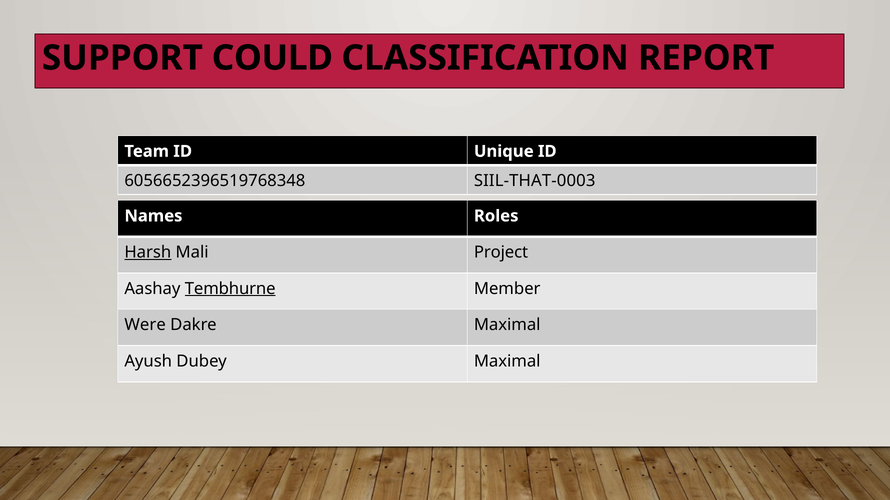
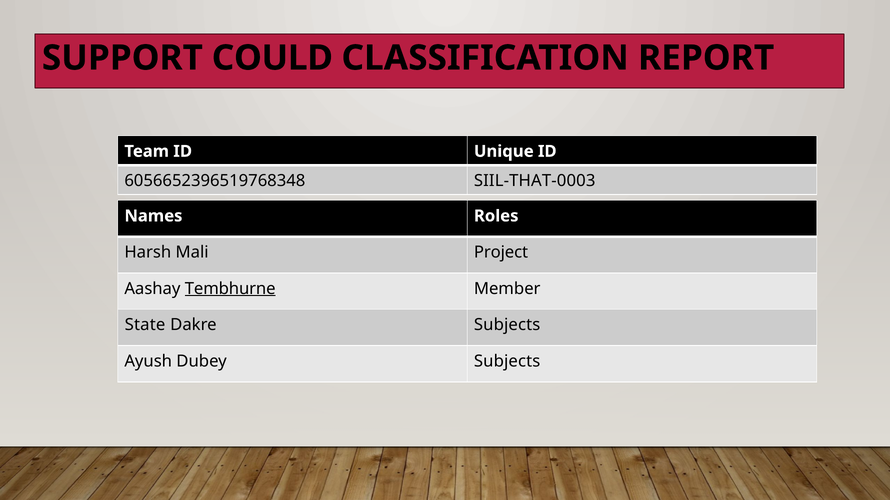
Harsh underline: present -> none
Were: Were -> State
Dakre Maximal: Maximal -> Subjects
Dubey Maximal: Maximal -> Subjects
